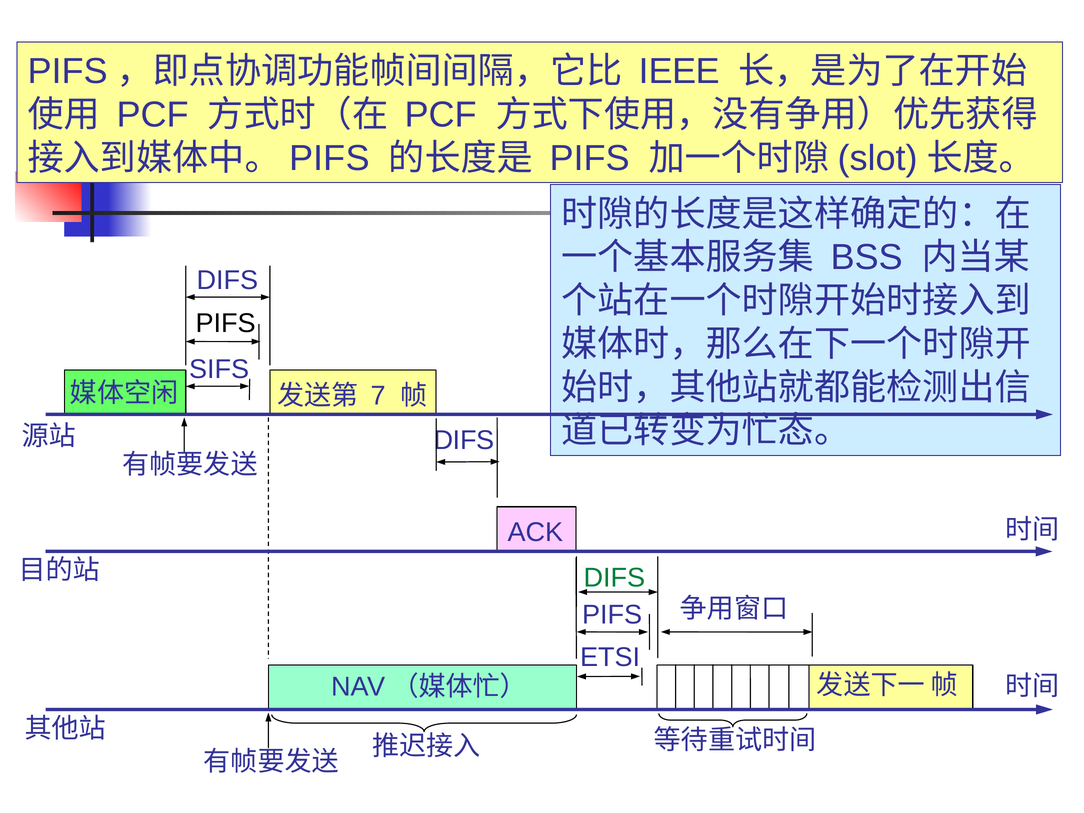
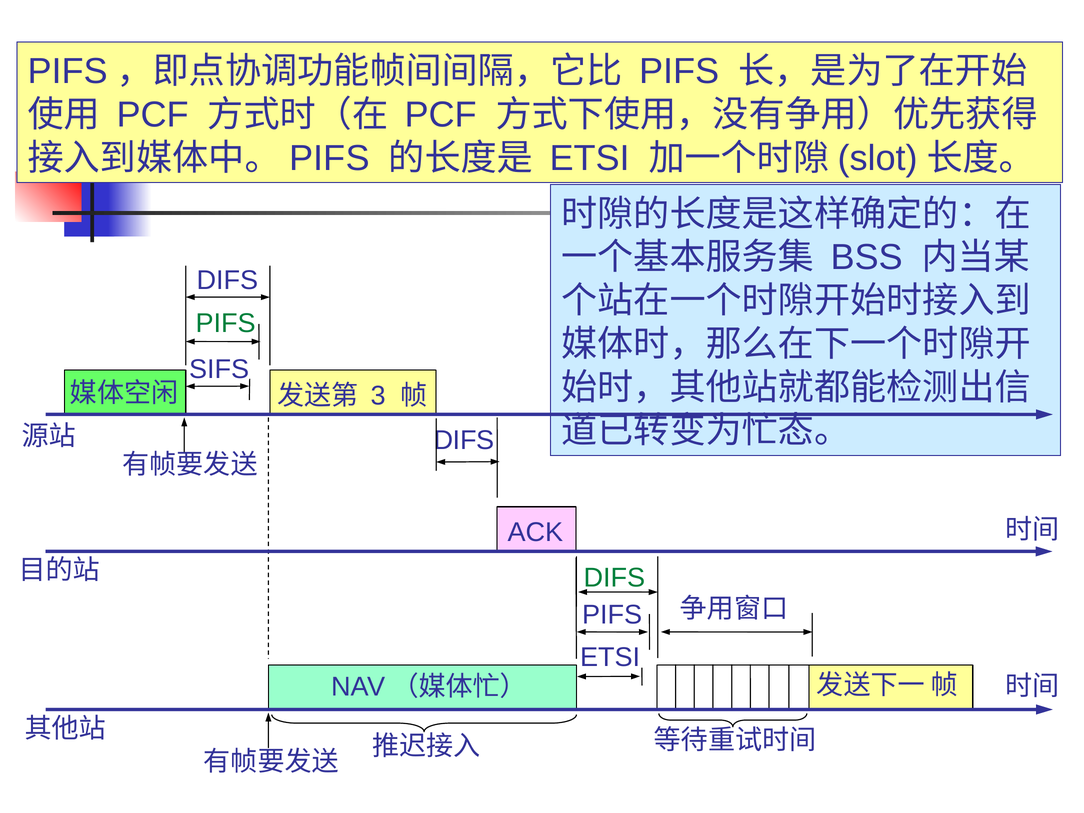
IEEE at (679, 71): IEEE -> PIFS
PIFS at (590, 158): PIFS -> ETSI
PIFS at (226, 323) colour: black -> green
7: 7 -> 3
